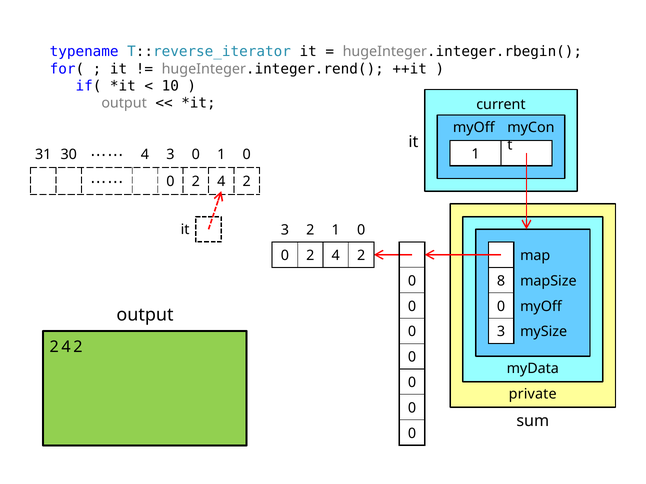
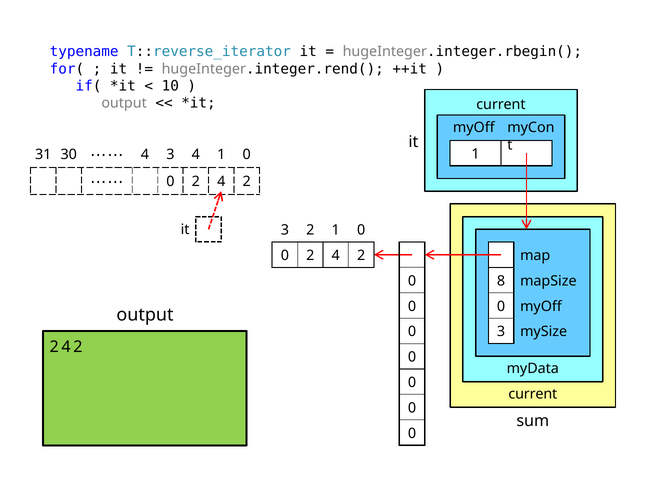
3 0: 0 -> 4
private at (533, 394): private -> current
